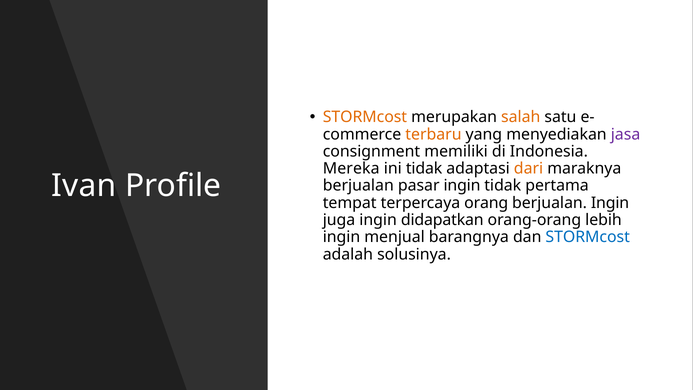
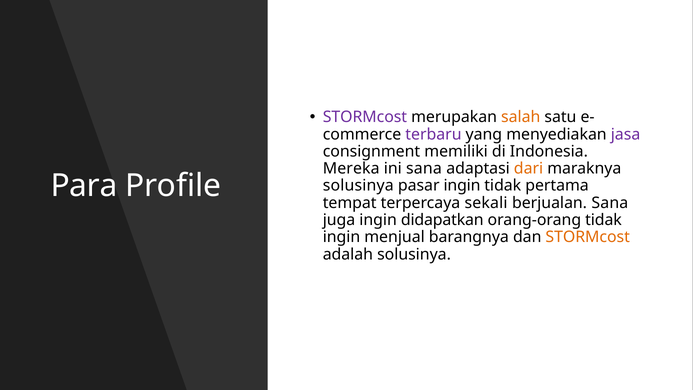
STORMcost at (365, 117) colour: orange -> purple
terbaru colour: orange -> purple
ini tidak: tidak -> sana
Ivan: Ivan -> Para
berjualan at (358, 186): berjualan -> solusinya
orang: orang -> sekali
berjualan Ingin: Ingin -> Sana
orang-orang lebih: lebih -> tidak
STORMcost at (588, 237) colour: blue -> orange
